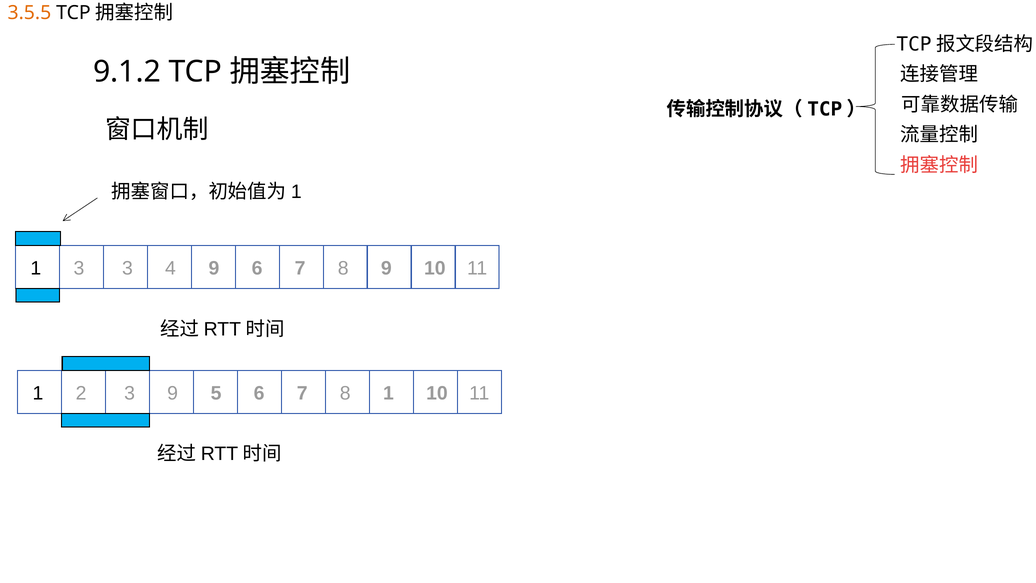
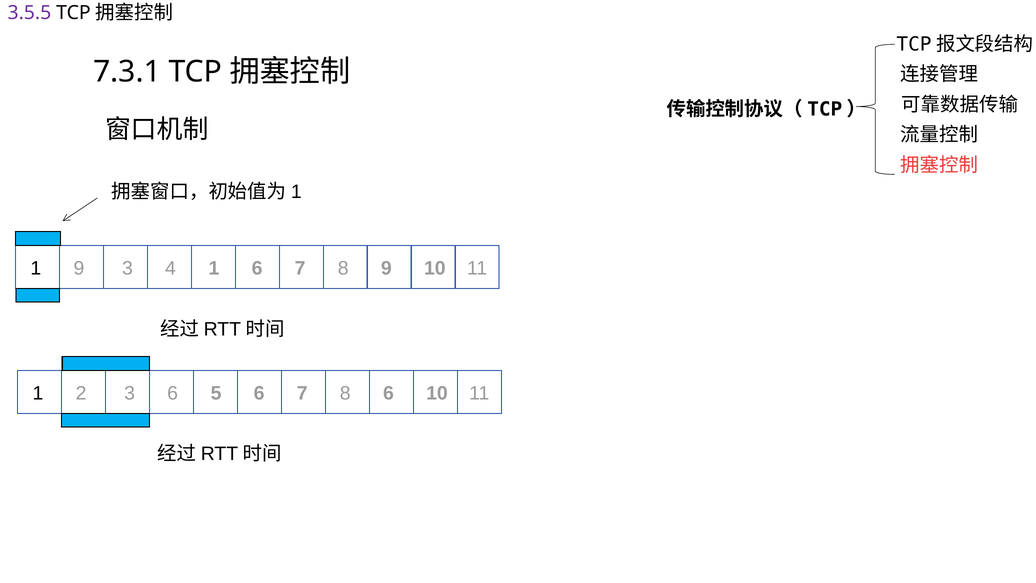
3.5.5 colour: orange -> purple
9.1.2: 9.1.2 -> 7.3.1
1 3: 3 -> 9
4 9: 9 -> 1
9 at (173, 393): 9 -> 6
8 1: 1 -> 6
